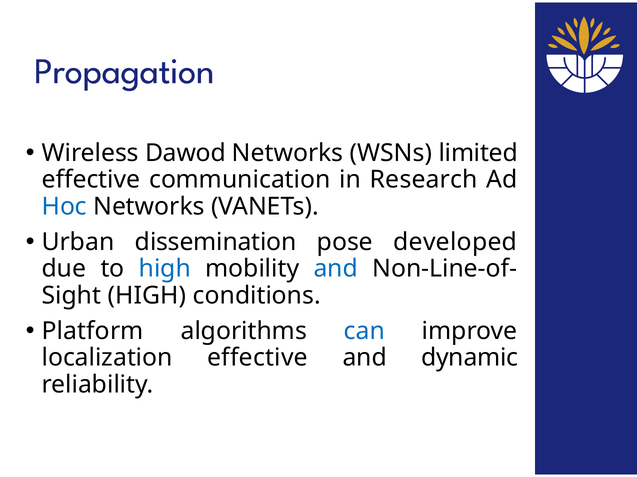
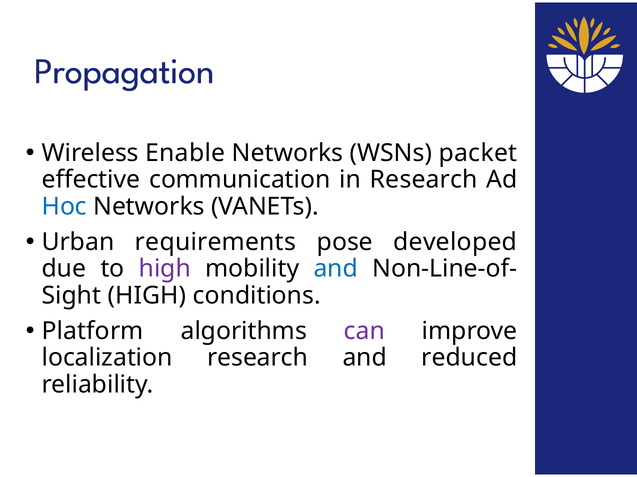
Dawod: Dawod -> Enable
limited: limited -> packet
dissemination: dissemination -> requirements
high at (165, 269) colour: blue -> purple
can colour: blue -> purple
localization effective: effective -> research
dynamic: dynamic -> reduced
